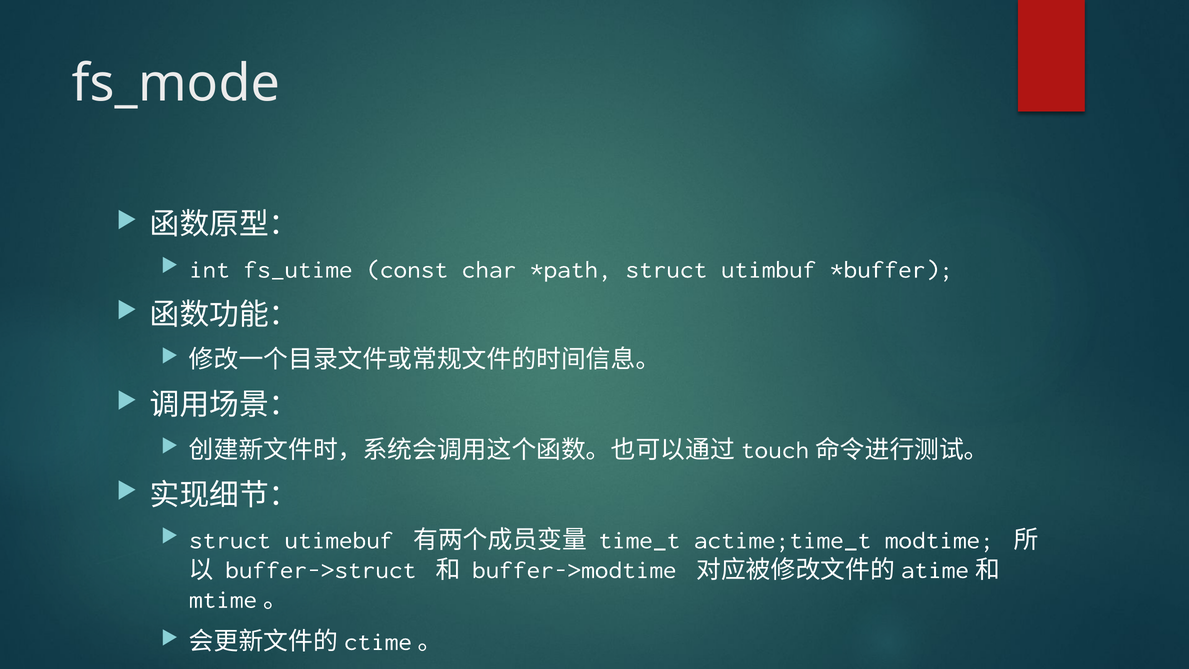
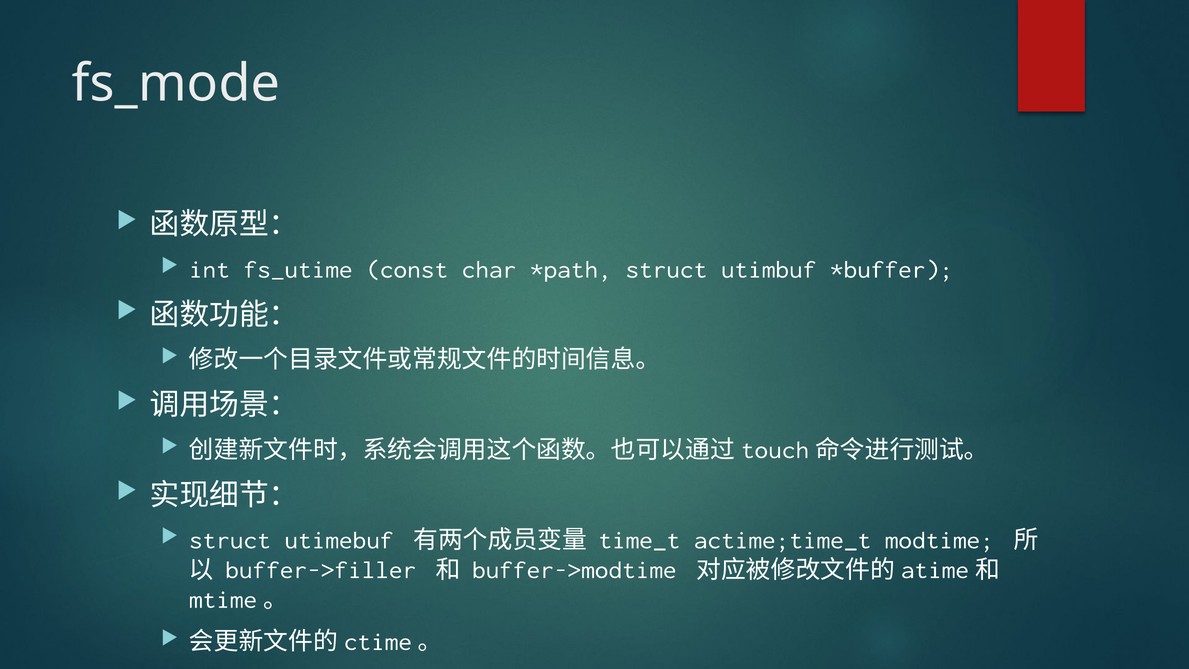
buffer->struct: buffer->struct -> buffer->filler
